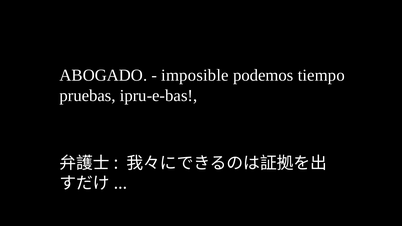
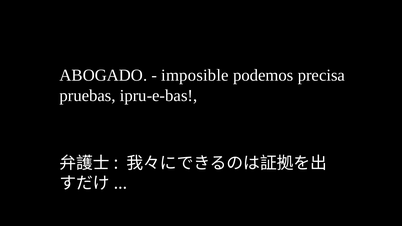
tiempo: tiempo -> precisa
